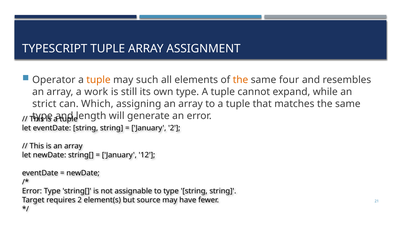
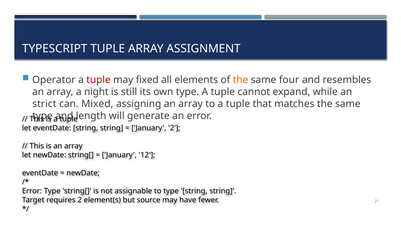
tuple at (99, 80) colour: orange -> red
such: such -> fixed
work: work -> night
Which: Which -> Mixed
